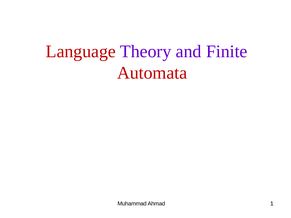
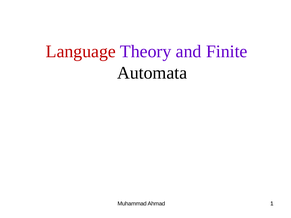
Automata colour: red -> black
